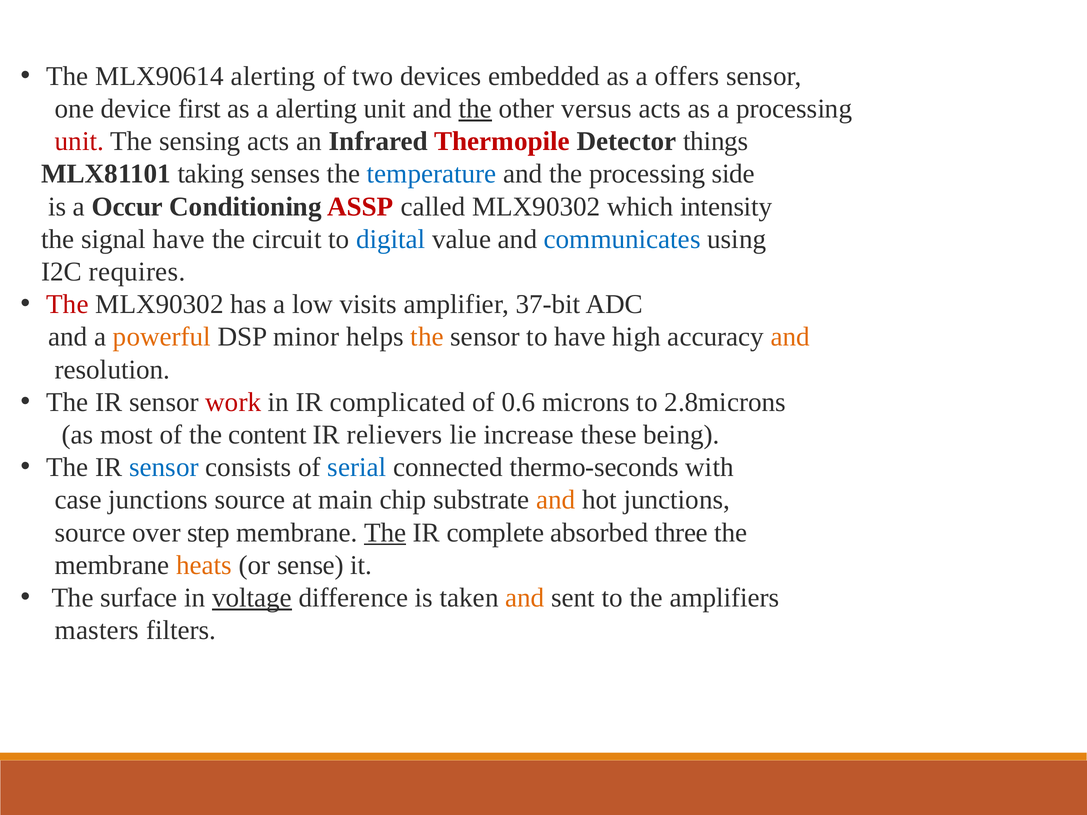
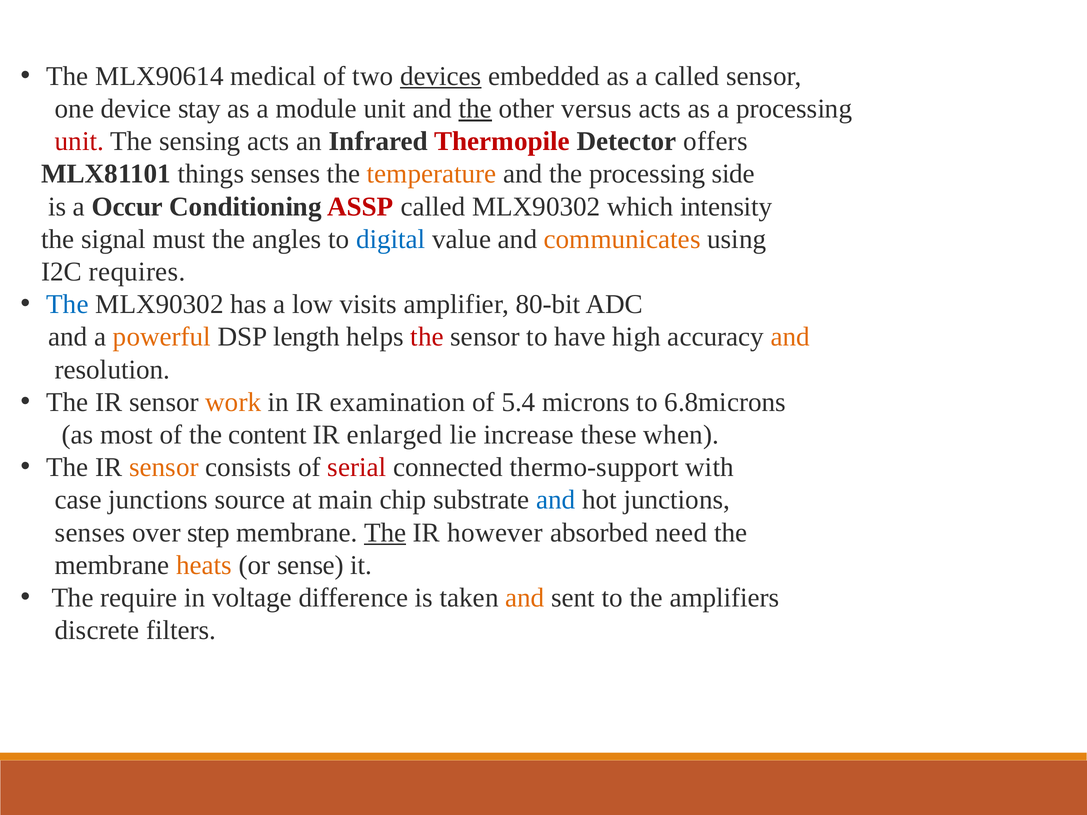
MLX90614 alerting: alerting -> medical
devices underline: none -> present
a offers: offers -> called
first: first -> stay
a alerting: alerting -> module
things: things -> offers
taking: taking -> things
temperature colour: blue -> orange
signal have: have -> must
circuit: circuit -> angles
communicates colour: blue -> orange
The at (67, 305) colour: red -> blue
37-bit: 37-bit -> 80-bit
minor: minor -> length
the at (427, 337) colour: orange -> red
work colour: red -> orange
complicated: complicated -> examination
0.6: 0.6 -> 5.4
2.8microns: 2.8microns -> 6.8microns
relievers: relievers -> enlarged
being: being -> when
sensor at (164, 468) colour: blue -> orange
serial colour: blue -> red
thermo-seconds: thermo-seconds -> thermo-support
and at (556, 500) colour: orange -> blue
source at (90, 533): source -> senses
complete: complete -> however
three: three -> need
surface: surface -> require
voltage underline: present -> none
masters: masters -> discrete
